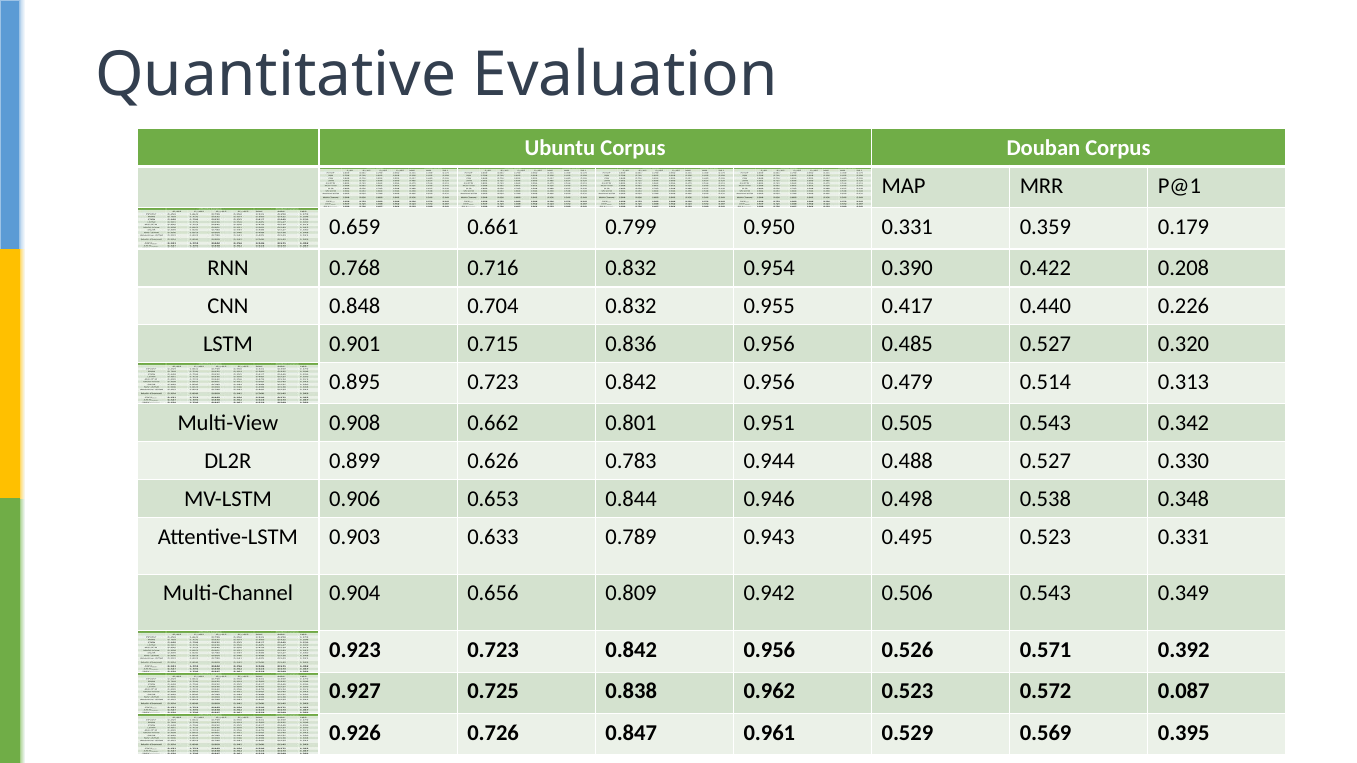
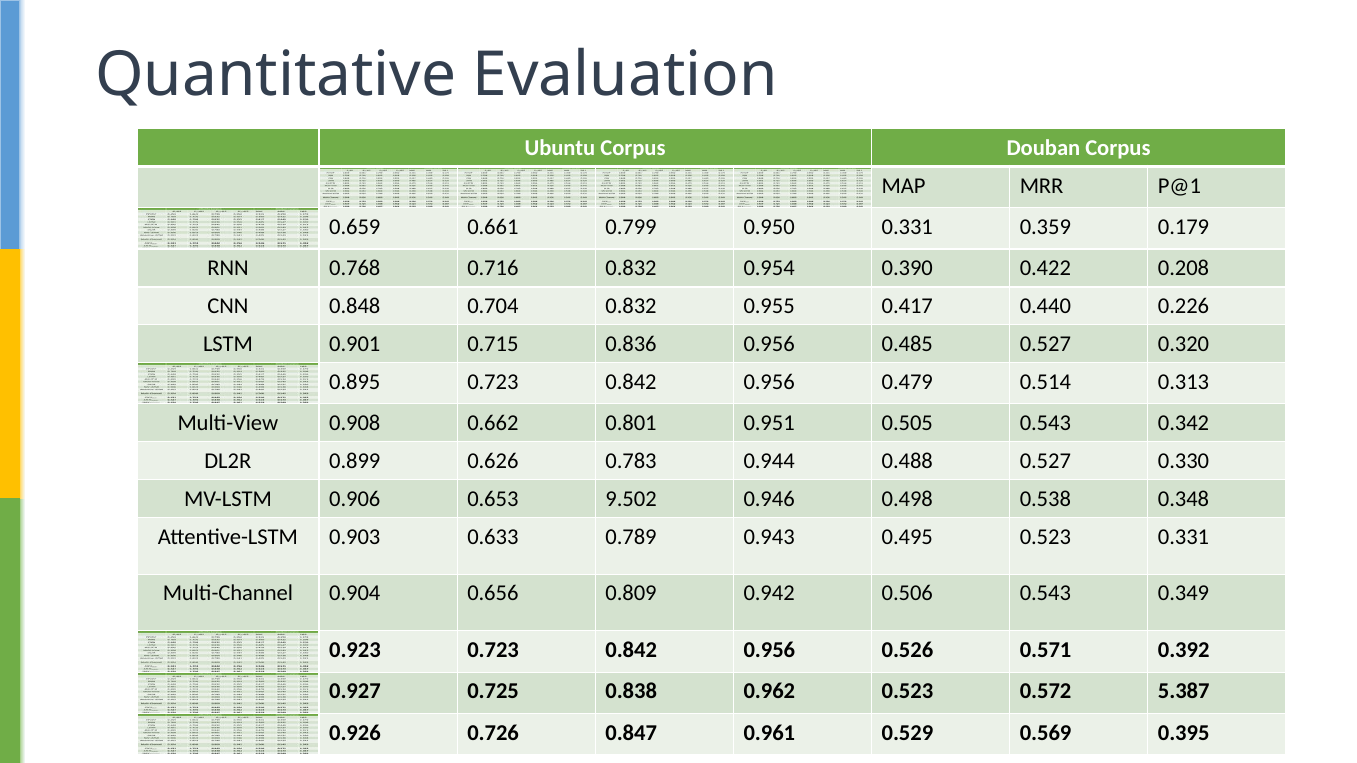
0.844: 0.844 -> 9.502
0.087: 0.087 -> 5.387
